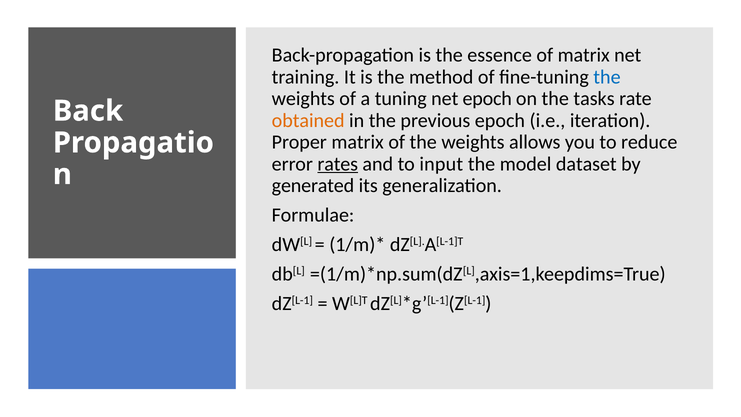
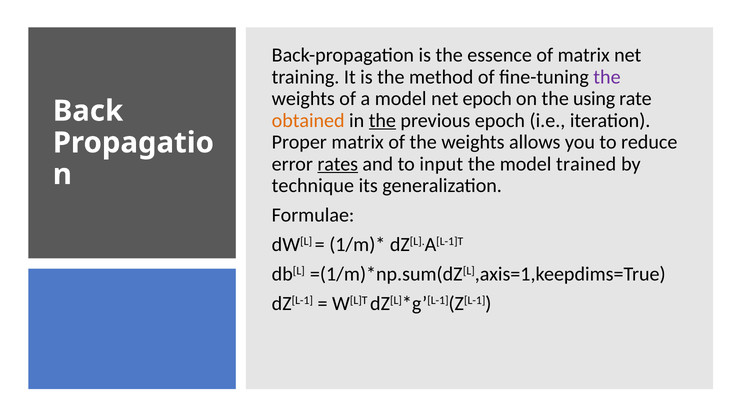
the at (607, 77) colour: blue -> purple
a tuning: tuning -> model
tasks: tasks -> using
the at (382, 120) underline: none -> present
dataset: dataset -> trained
generated: generated -> technique
